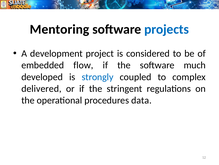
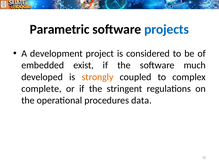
Mentoring: Mentoring -> Parametric
flow: flow -> exist
strongly colour: blue -> orange
delivered: delivered -> complete
